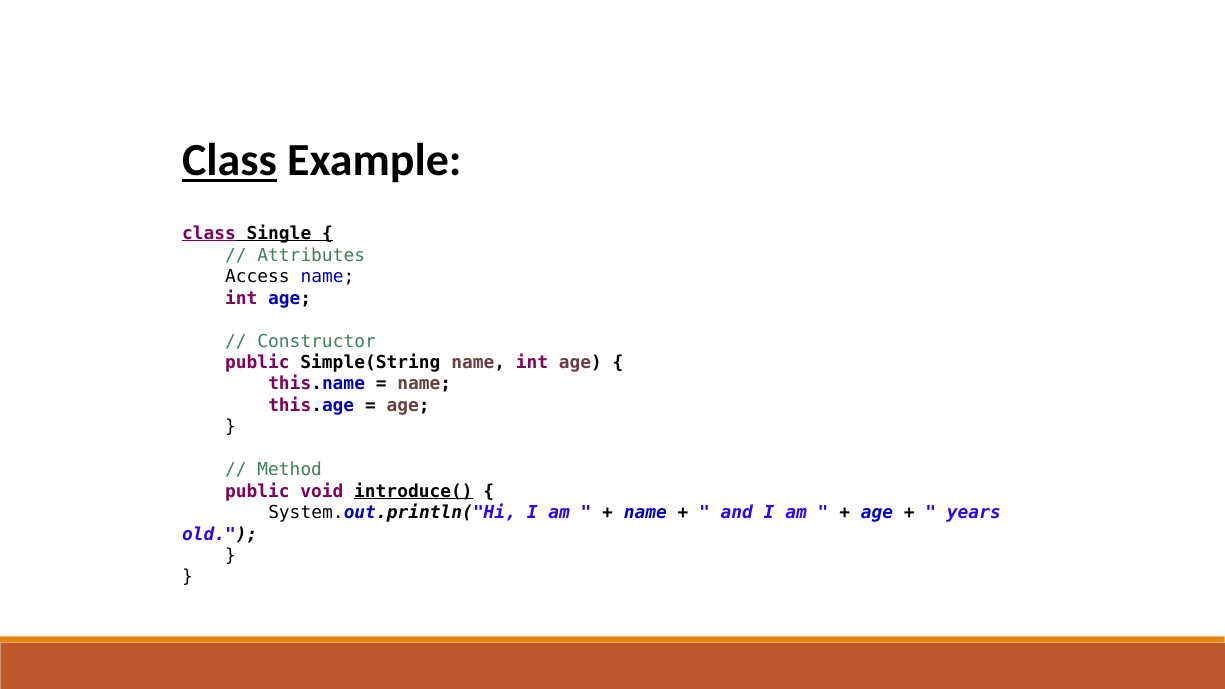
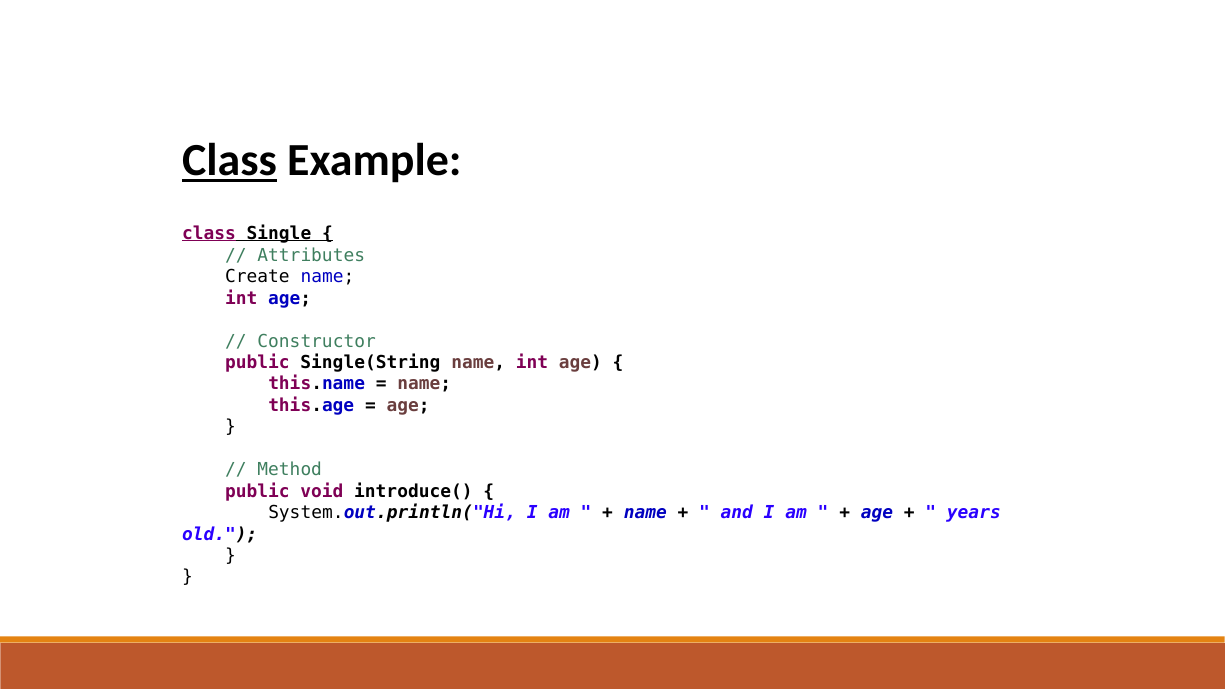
Access: Access -> Create
Simple(String: Simple(String -> Single(String
introduce( underline: present -> none
